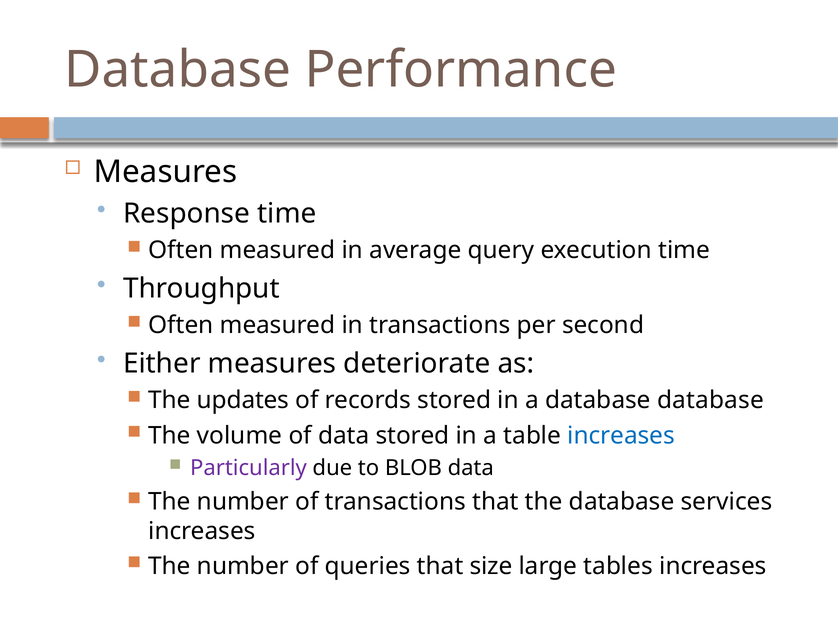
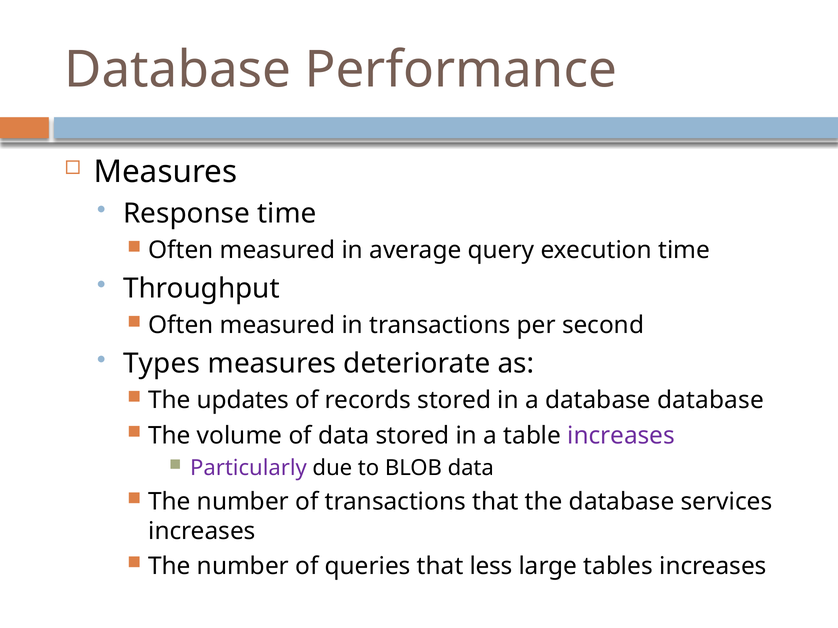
Either: Either -> Types
increases at (621, 436) colour: blue -> purple
size: size -> less
